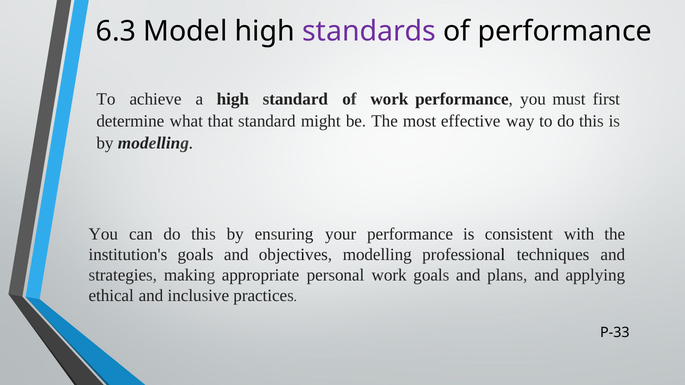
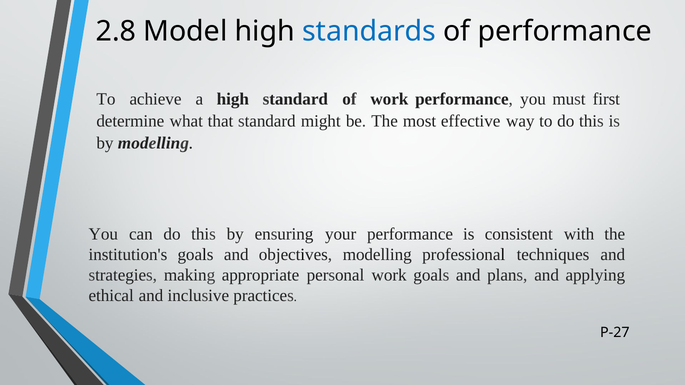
6.3: 6.3 -> 2.8
standards colour: purple -> blue
P-33: P-33 -> P-27
